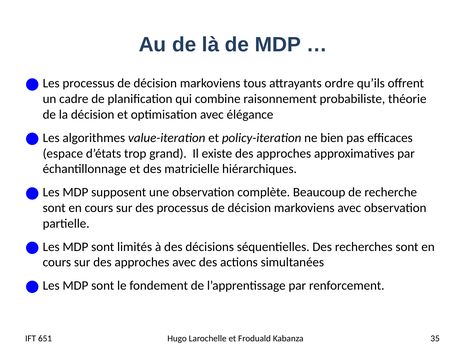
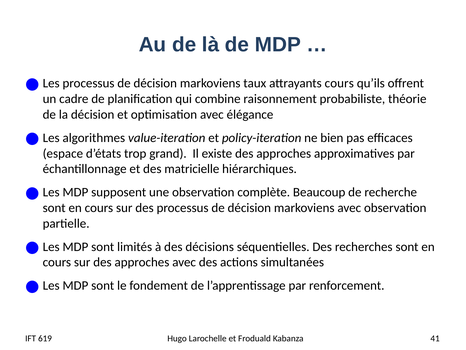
tous: tous -> taux
attrayants ordre: ordre -> cours
651: 651 -> 619
35: 35 -> 41
